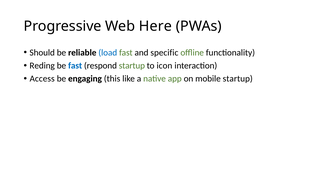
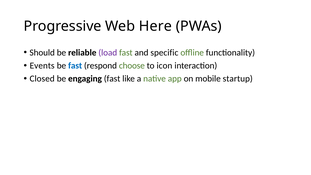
load colour: blue -> purple
Reding: Reding -> Events
respond startup: startup -> choose
Access: Access -> Closed
engaging this: this -> fast
